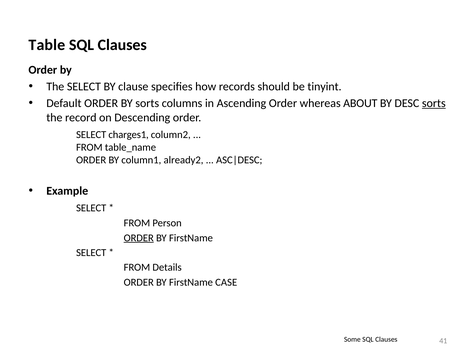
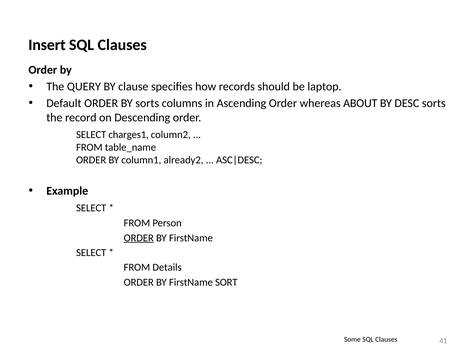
Table: Table -> Insert
The SELECT: SELECT -> QUERY
tinyint: tinyint -> laptop
sorts at (434, 103) underline: present -> none
CASE: CASE -> SORT
